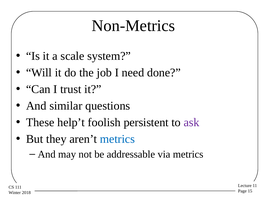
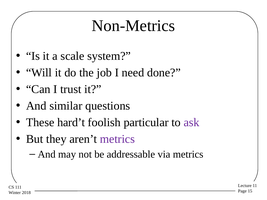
help’t: help’t -> hard’t
persistent: persistent -> particular
metrics at (117, 139) colour: blue -> purple
